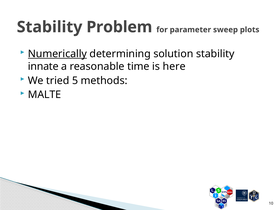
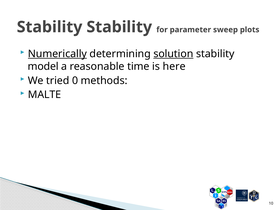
Stability Problem: Problem -> Stability
solution underline: none -> present
innate: innate -> model
5: 5 -> 0
